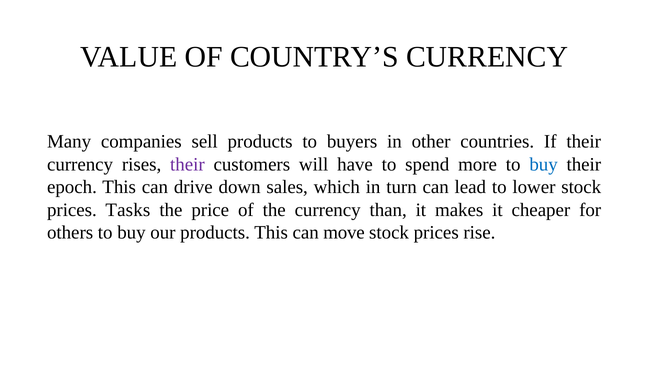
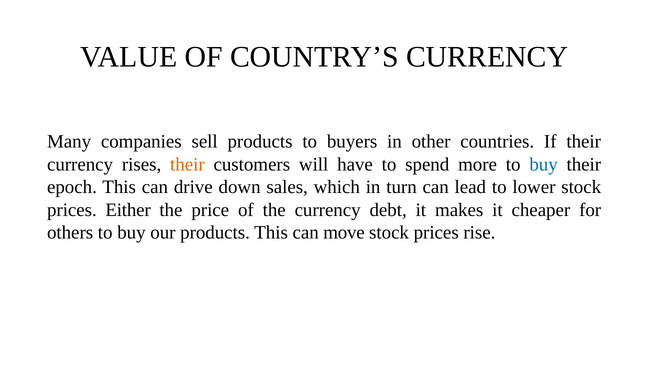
their at (187, 164) colour: purple -> orange
Tasks: Tasks -> Either
than: than -> debt
